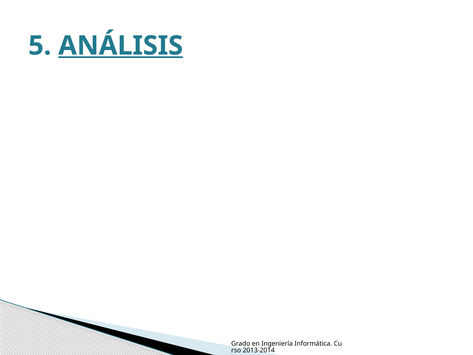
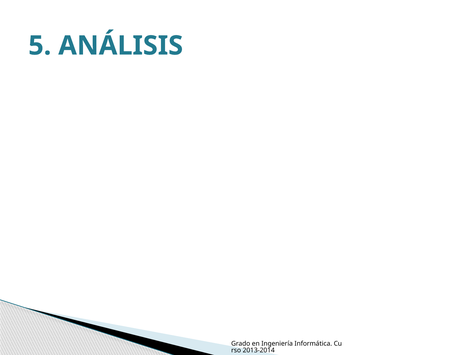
ANÁLISIS underline: present -> none
